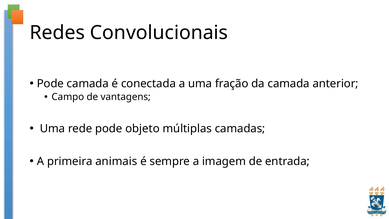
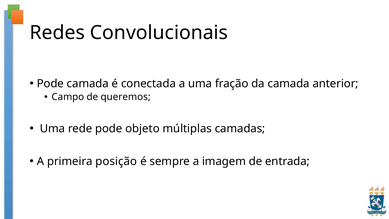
vantagens: vantagens -> queremos
animais: animais -> posição
